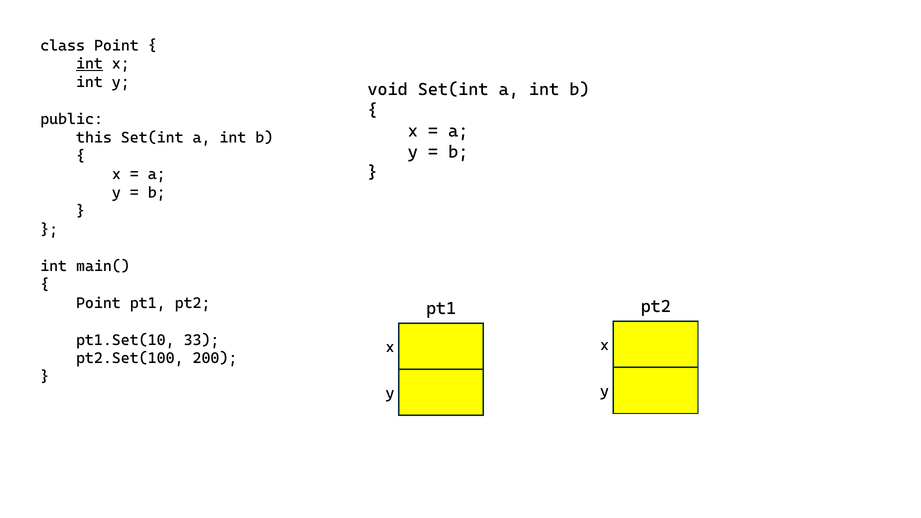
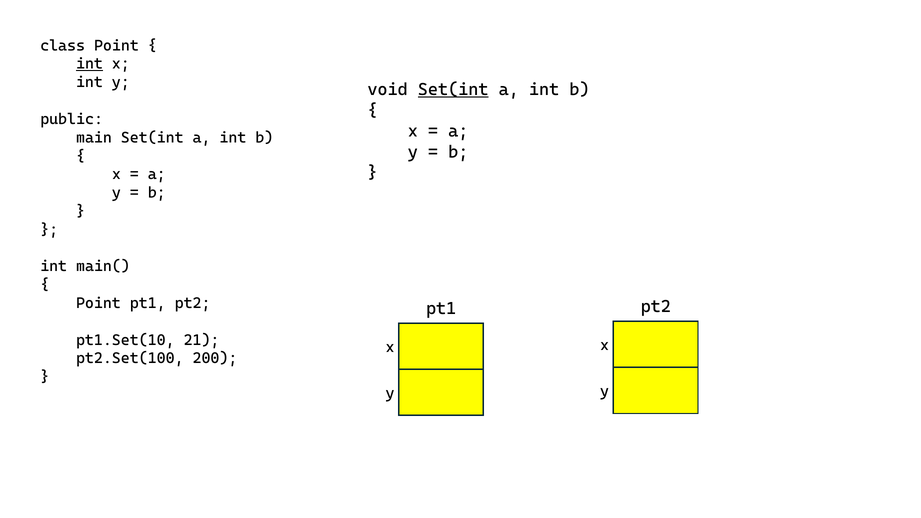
Set(int at (453, 90) underline: none -> present
this: this -> main
33: 33 -> 21
